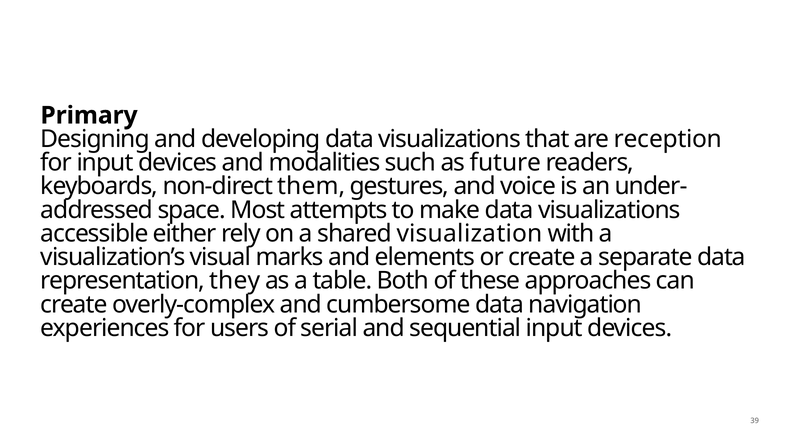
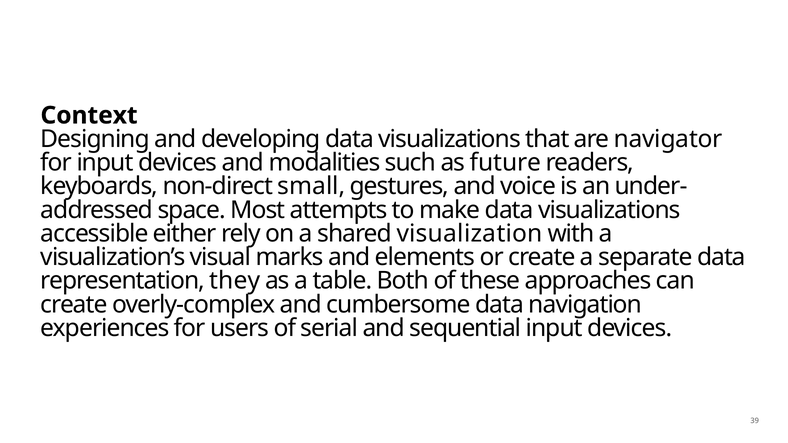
Primary: Primary -> Context
reception: reception -> navigator
them: them -> small
